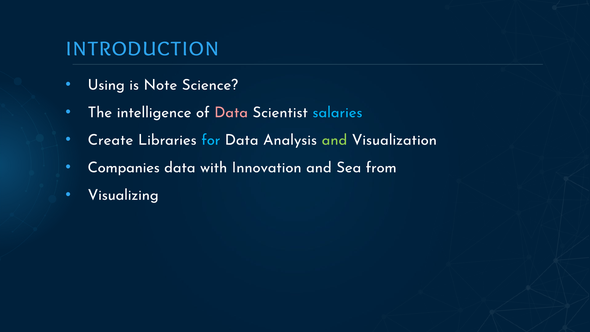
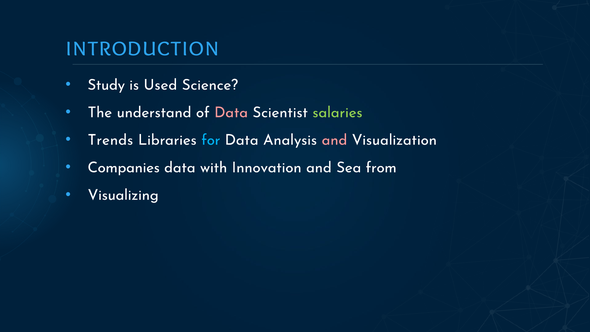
Using: Using -> Study
Note: Note -> Used
intelligence: intelligence -> understand
salaries colour: light blue -> light green
Create: Create -> Trends
and at (334, 140) colour: light green -> pink
